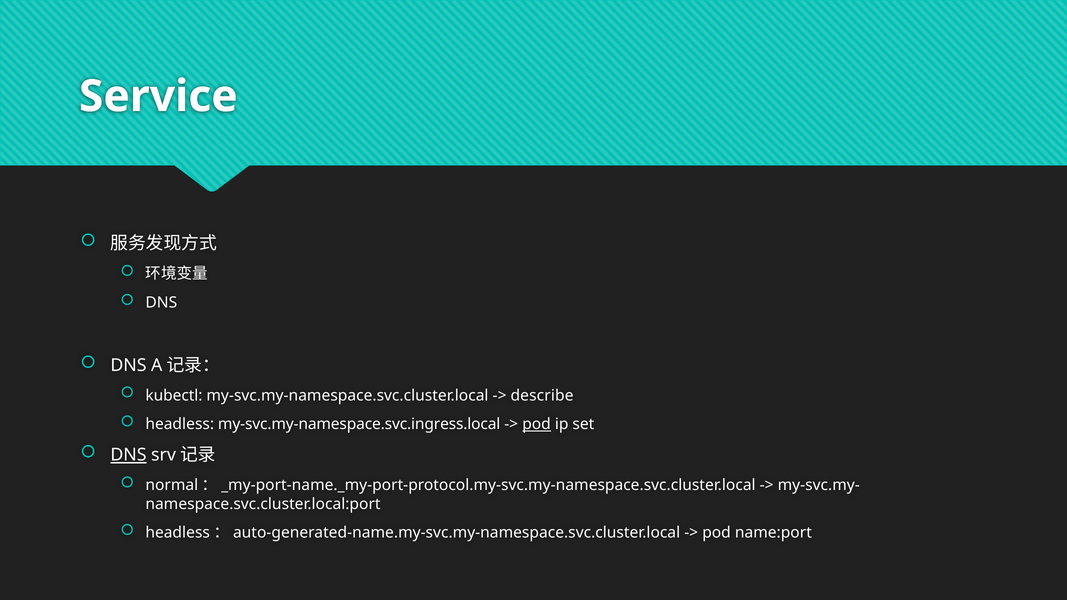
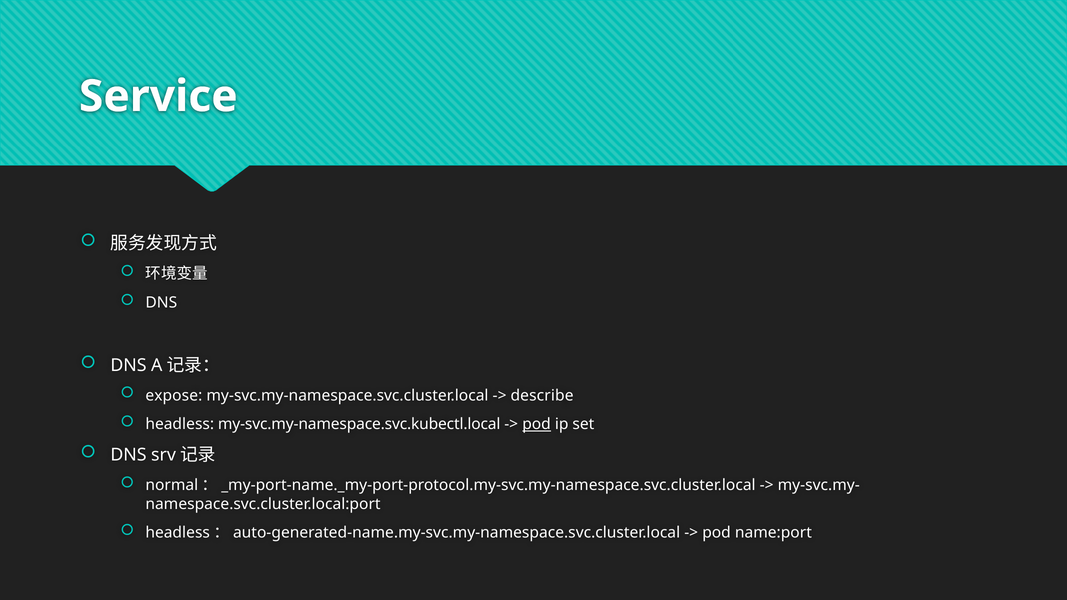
kubectl: kubectl -> expose
my-svc.my-namespace.svc.ingress.local: my-svc.my-namespace.svc.ingress.local -> my-svc.my-namespace.svc.kubectl.local
DNS at (129, 455) underline: present -> none
